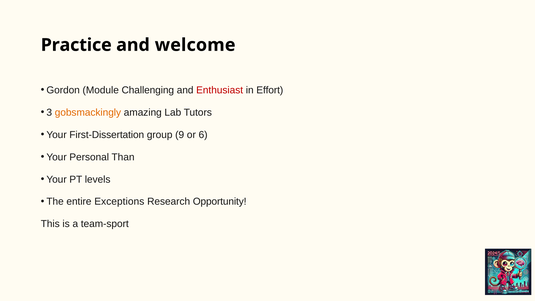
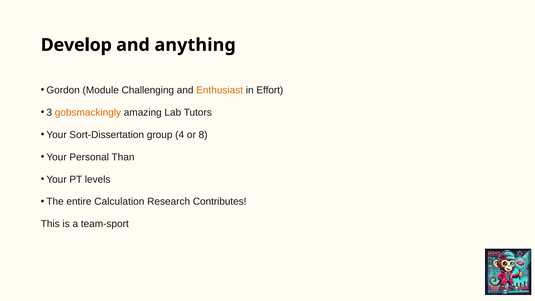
Practice: Practice -> Develop
welcome: welcome -> anything
Enthusiast colour: red -> orange
First-Dissertation: First-Dissertation -> Sort-Dissertation
9: 9 -> 4
6: 6 -> 8
Exceptions: Exceptions -> Calculation
Opportunity: Opportunity -> Contributes
